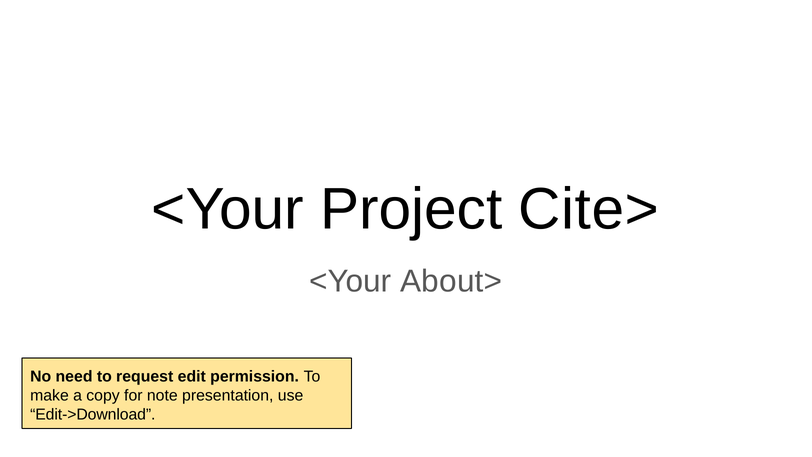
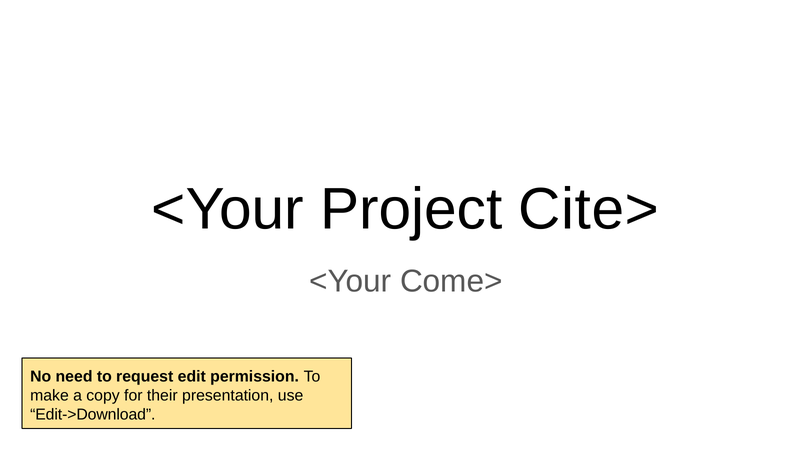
About>: About> -> Come>
note: note -> their
